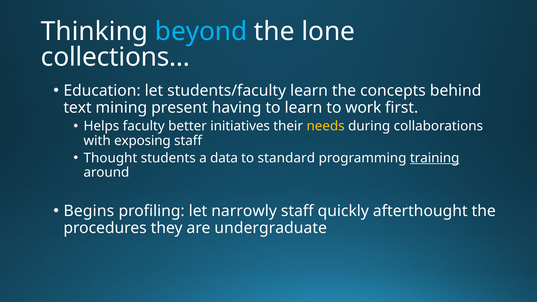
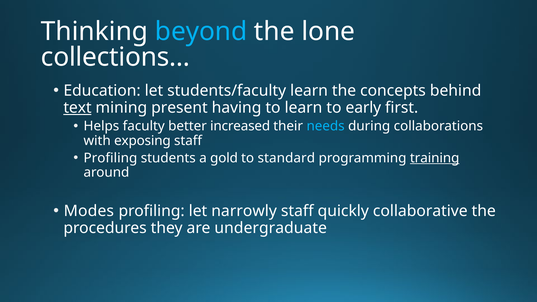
text underline: none -> present
work: work -> early
initiatives: initiatives -> increased
needs colour: yellow -> light blue
Thought at (110, 158): Thought -> Profiling
data: data -> gold
Begins: Begins -> Modes
afterthought: afterthought -> collaborative
